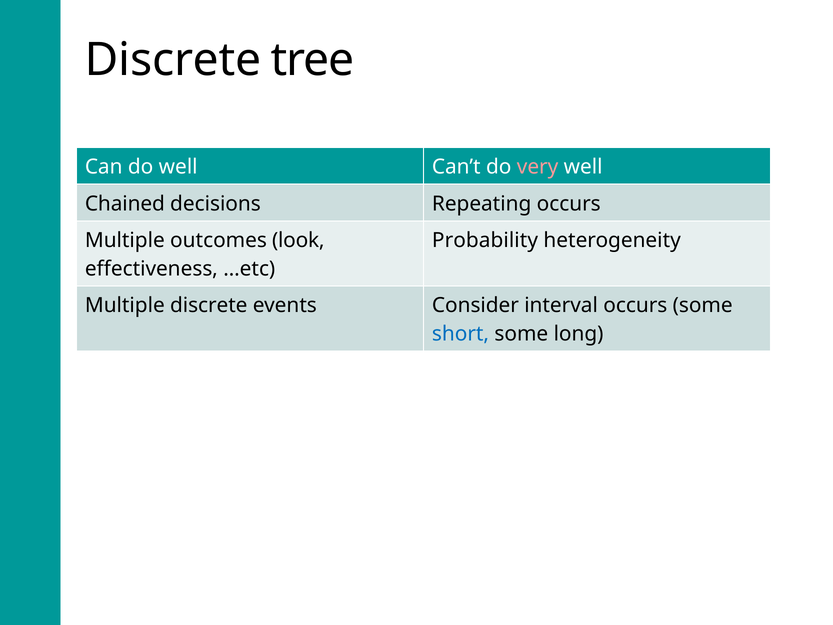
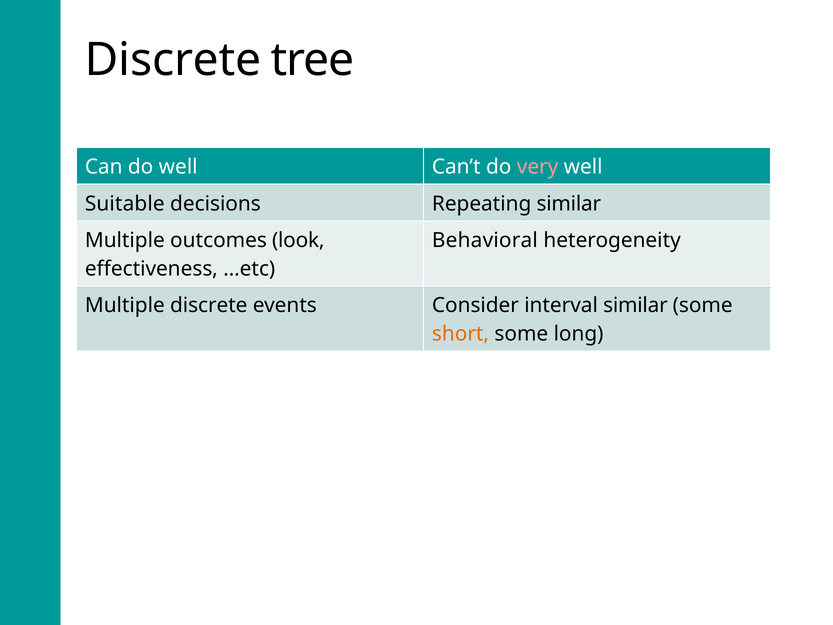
Chained: Chained -> Suitable
Repeating occurs: occurs -> similar
Probability: Probability -> Behavioral
interval occurs: occurs -> similar
short colour: blue -> orange
